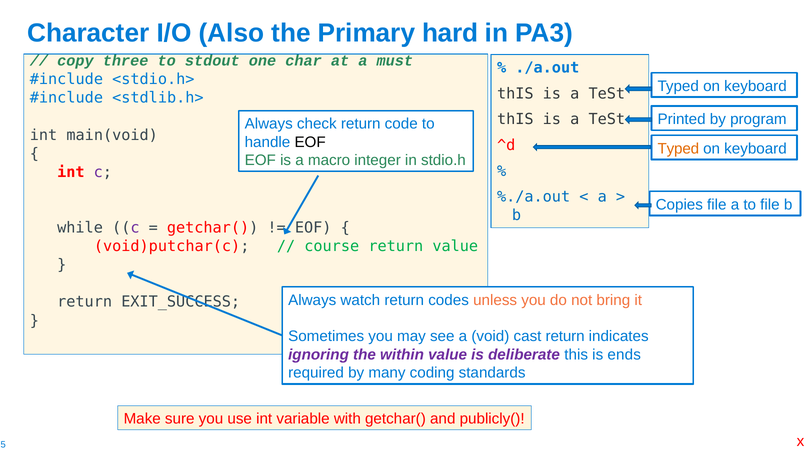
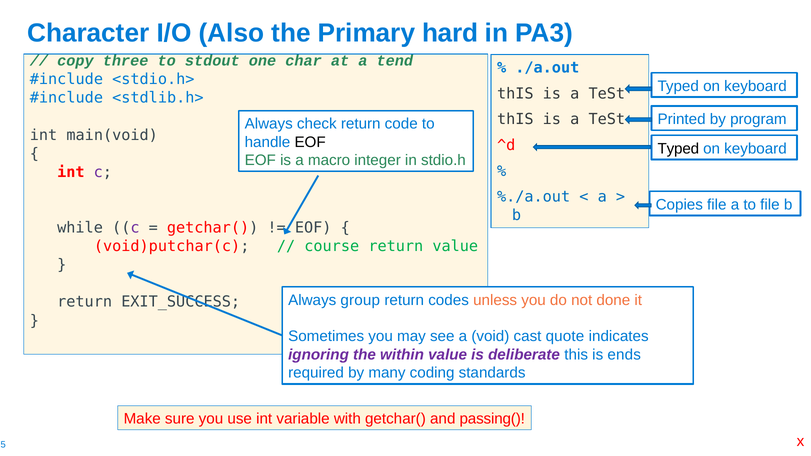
must: must -> tend
Typed at (678, 149) colour: orange -> black
watch: watch -> group
bring: bring -> done
cast return: return -> quote
publicly(: publicly( -> passing(
